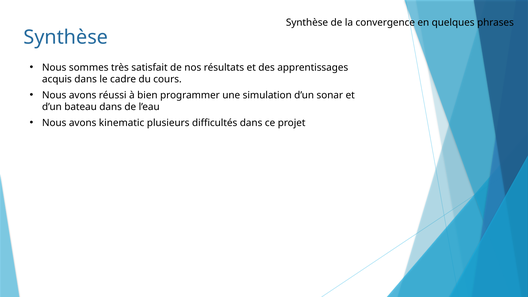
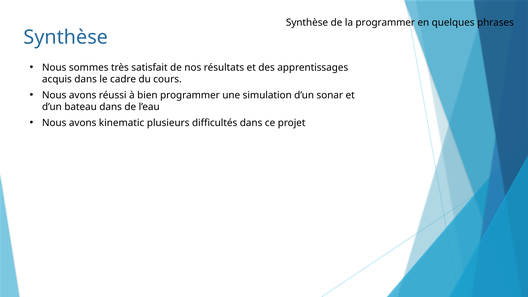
la convergence: convergence -> programmer
